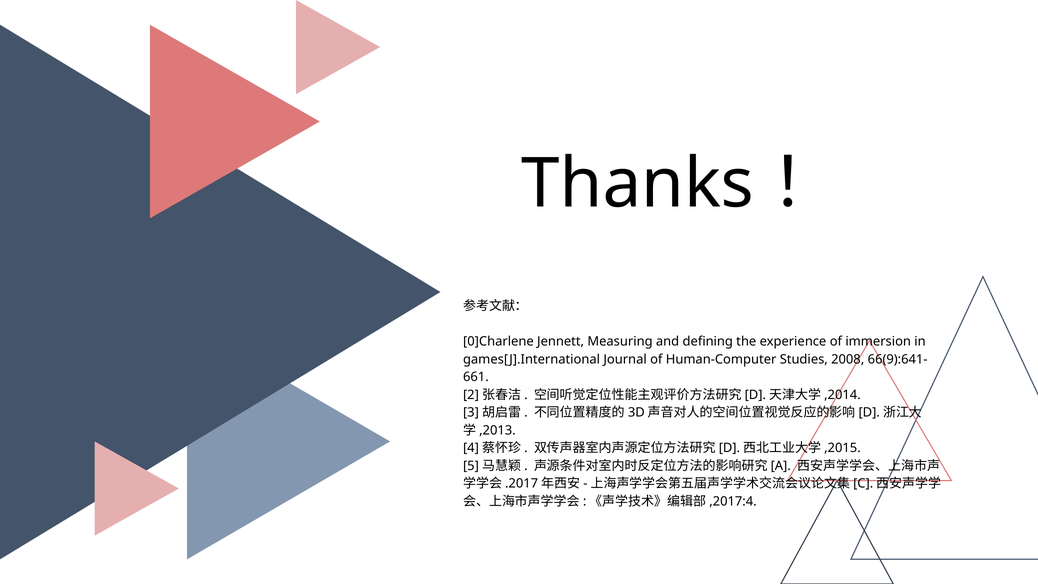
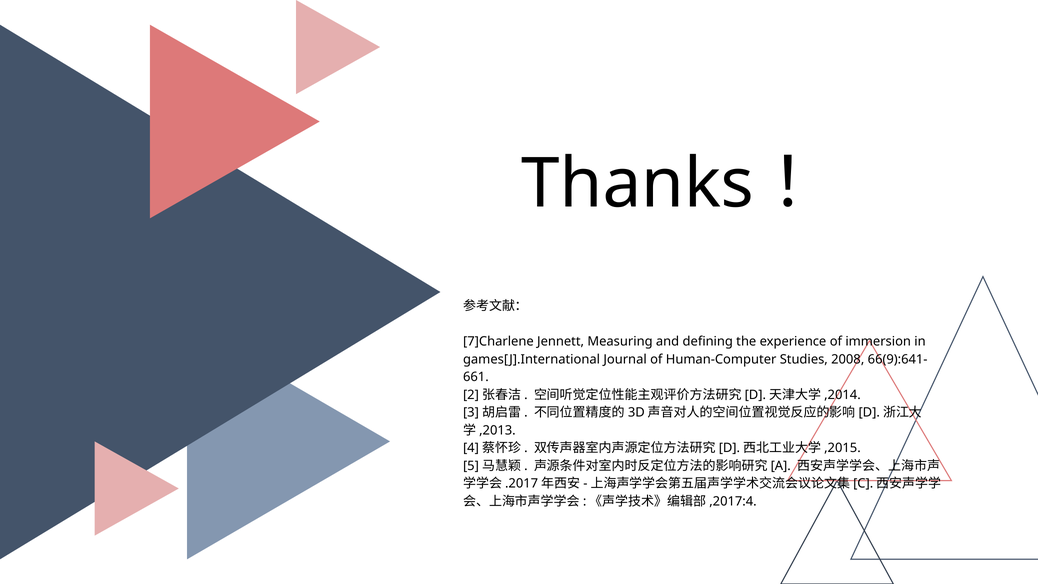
0]Charlene: 0]Charlene -> 7]Charlene
